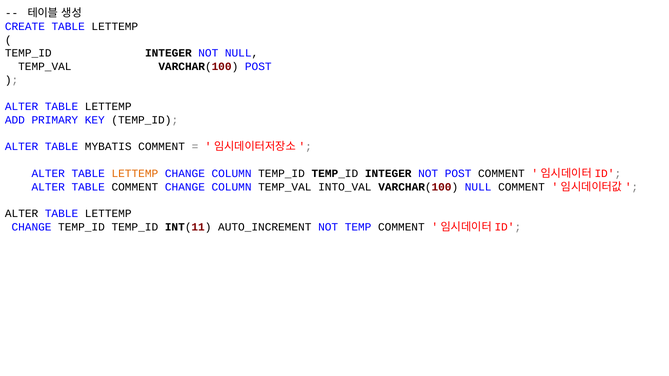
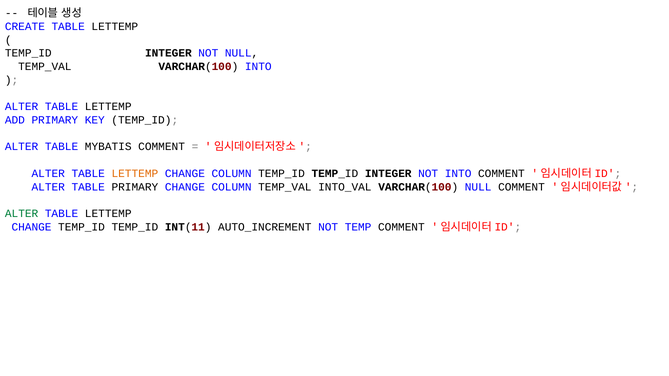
VARCHAR(100 POST: POST -> INTO
NOT POST: POST -> INTO
TABLE COMMENT: COMMENT -> PRIMARY
ALTER at (22, 214) colour: black -> green
